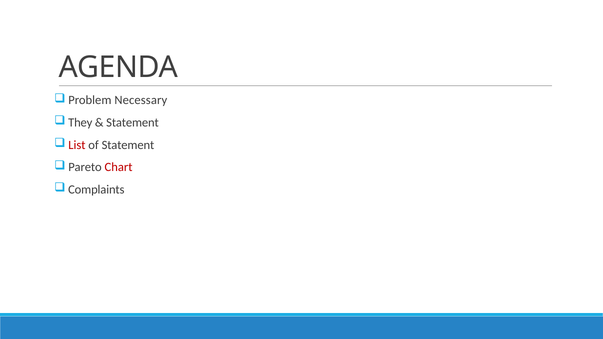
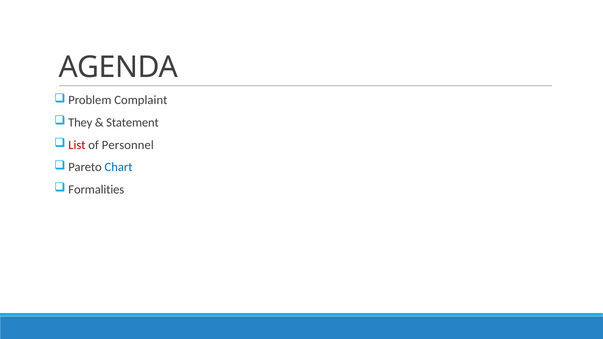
Necessary: Necessary -> Complaint
of Statement: Statement -> Personnel
Chart colour: red -> blue
Complaints: Complaints -> Formalities
